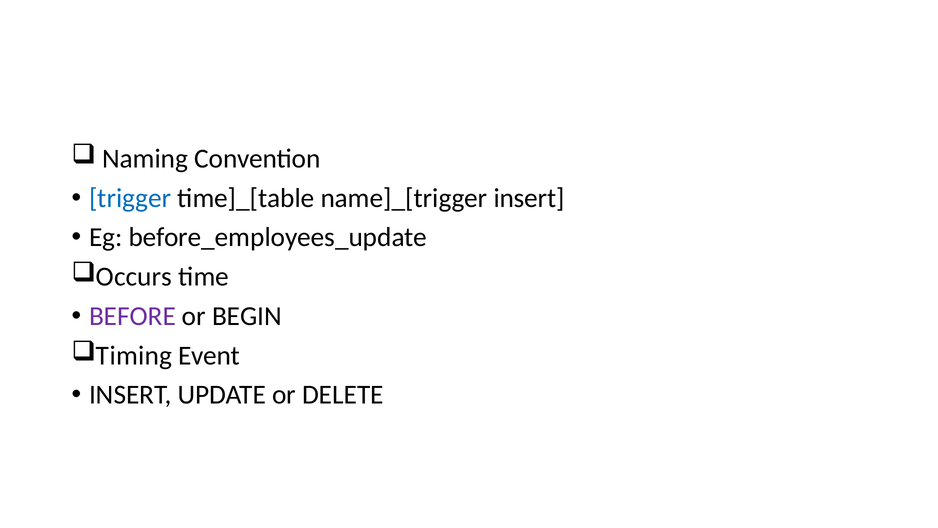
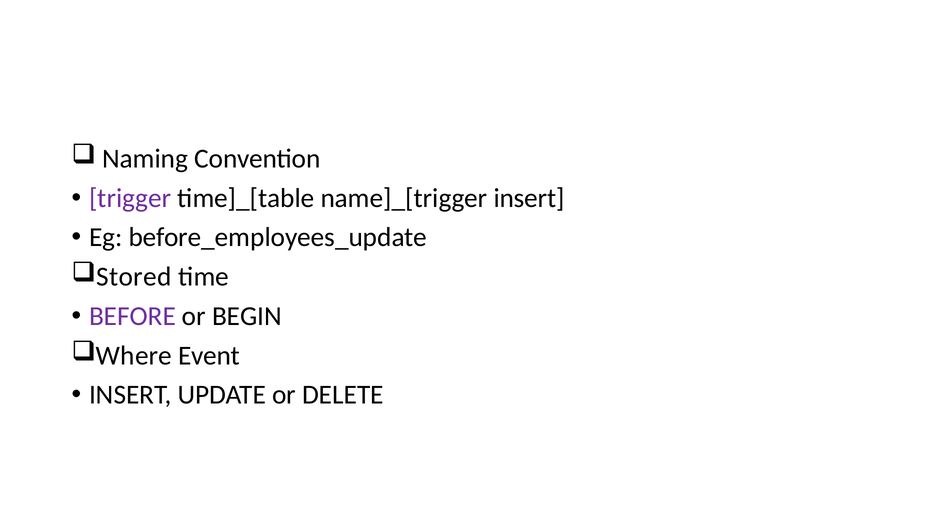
trigger colour: blue -> purple
Occurs: Occurs -> Stored
Timing: Timing -> Where
